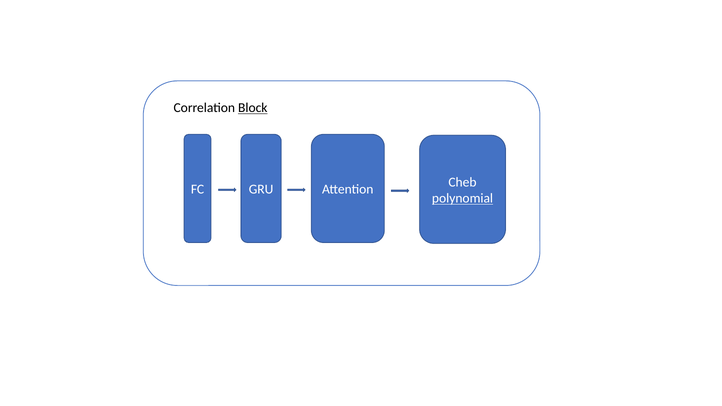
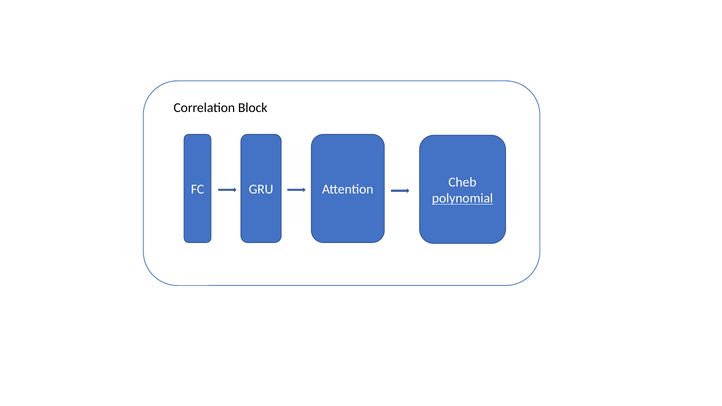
Block underline: present -> none
